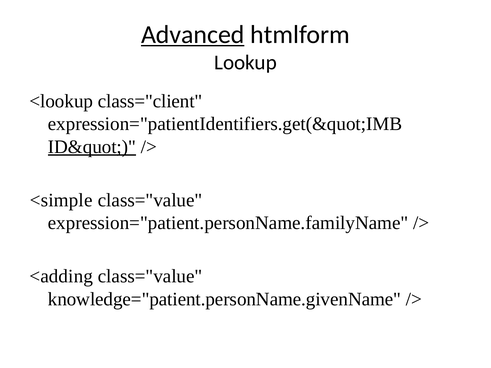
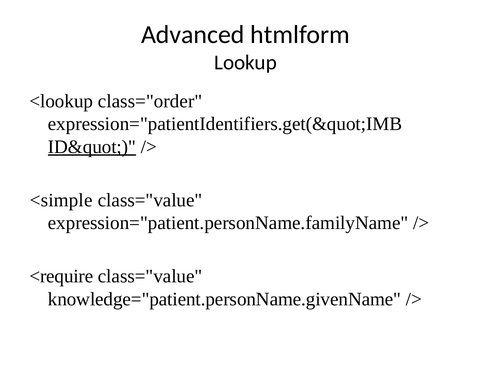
Advanced underline: present -> none
class="client: class="client -> class="order
<adding: <adding -> <require
